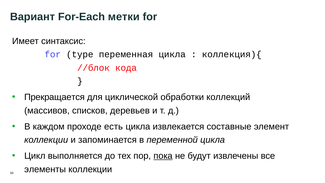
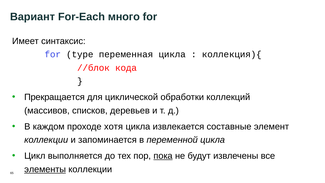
метки: метки -> много
есть: есть -> хотя
элементы underline: none -> present
